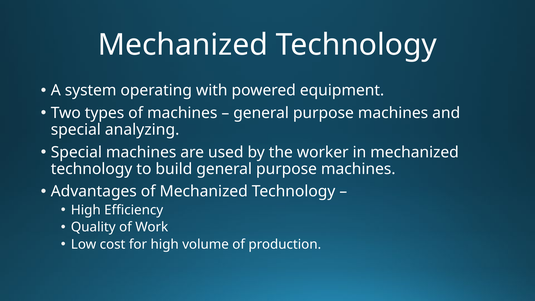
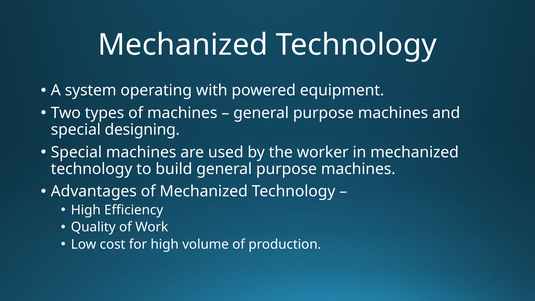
analyzing: analyzing -> designing
